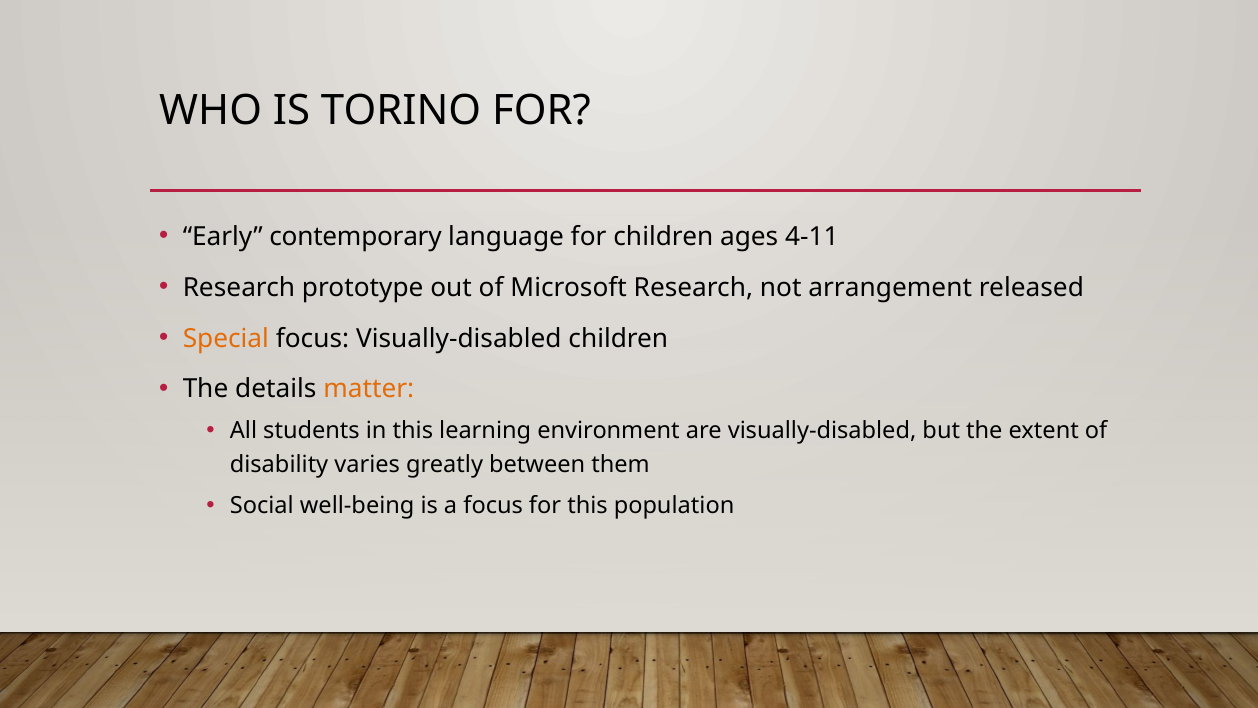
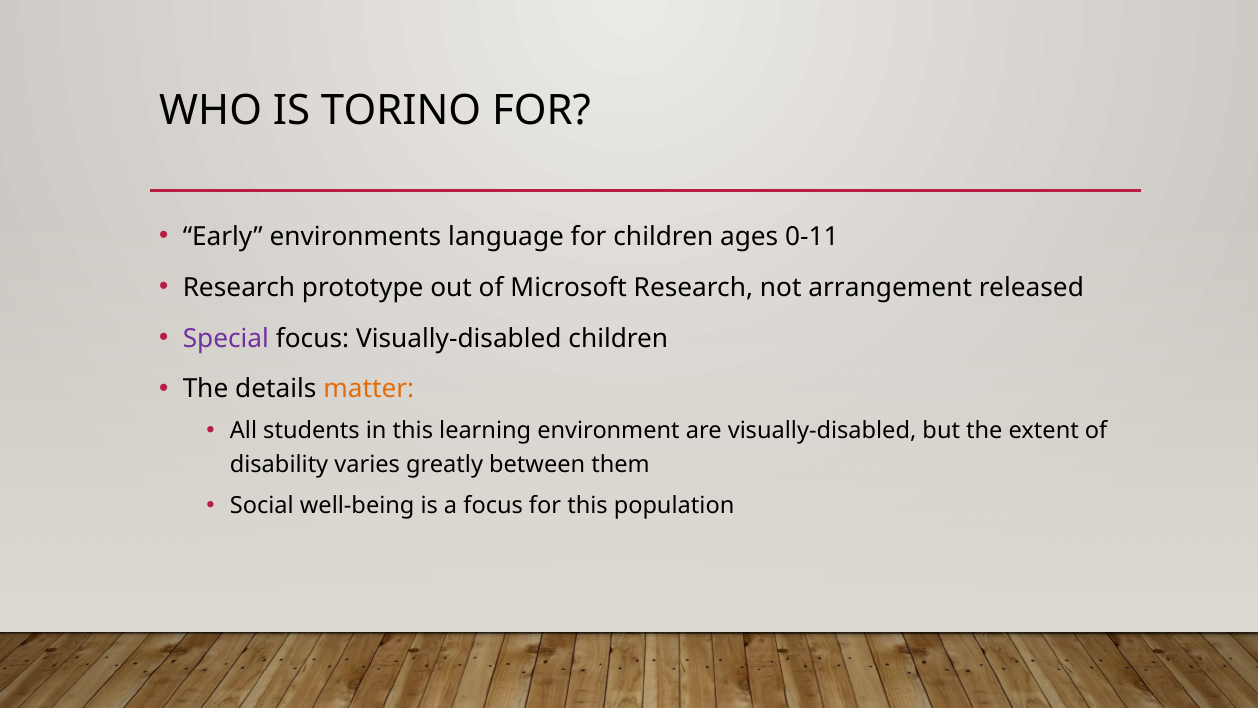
contemporary: contemporary -> environments
4-11: 4-11 -> 0-11
Special colour: orange -> purple
